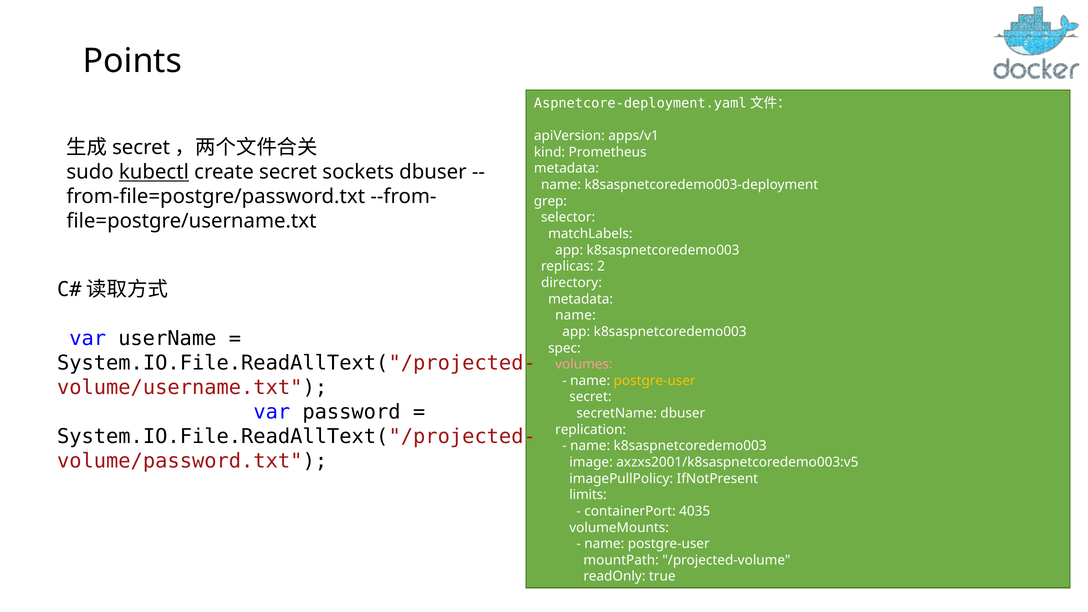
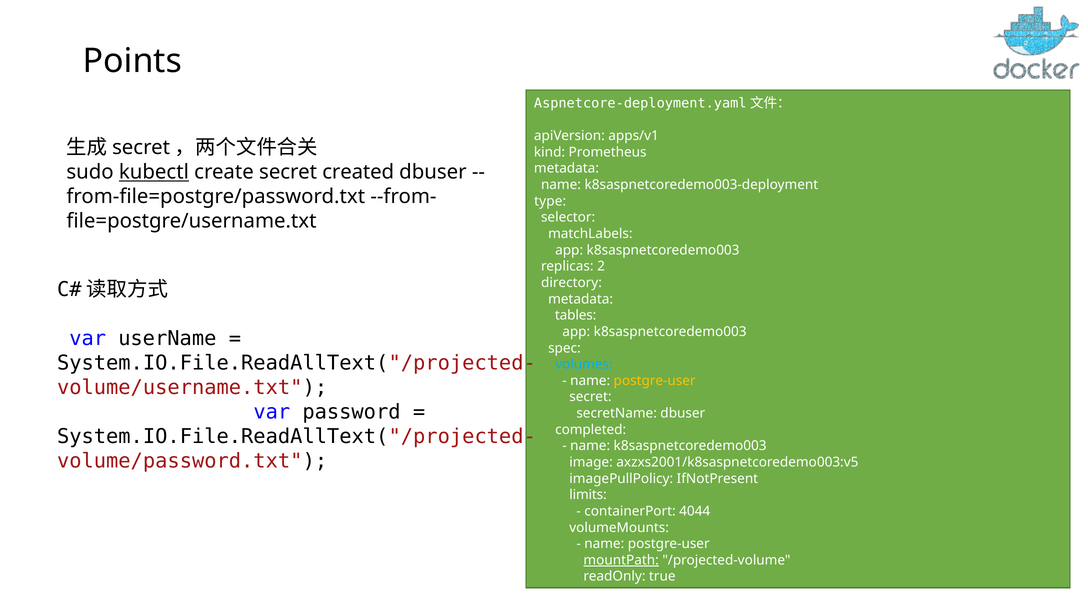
sockets: sockets -> created
grep: grep -> type
name at (575, 315): name -> tables
volumes colour: pink -> light blue
replication: replication -> completed
4035: 4035 -> 4044
mountPath underline: none -> present
